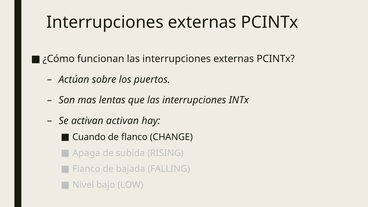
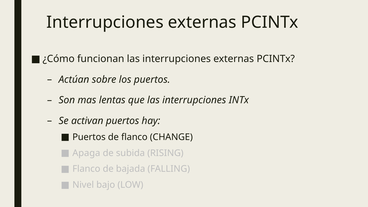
activan activan: activan -> puertos
Cuando at (89, 137): Cuando -> Puertos
